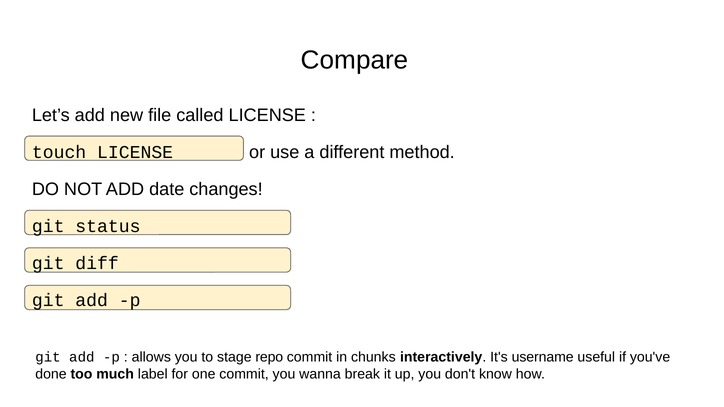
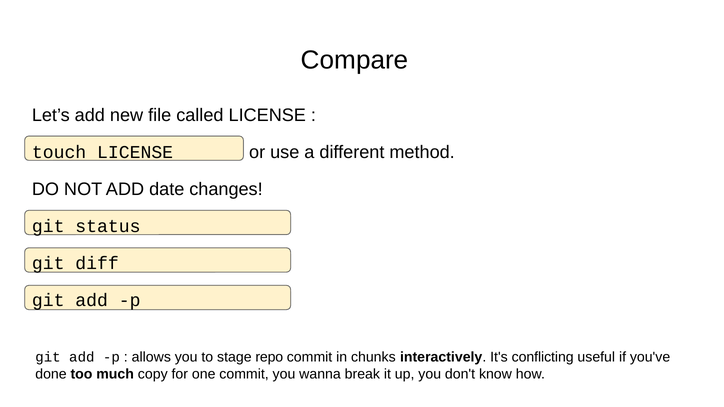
username: username -> conflicting
label: label -> copy
